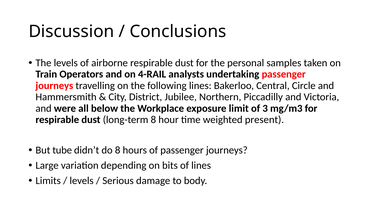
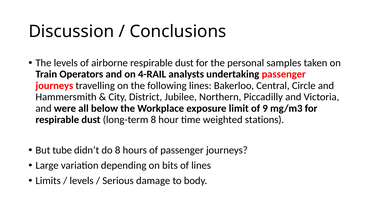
3: 3 -> 9
present: present -> stations
